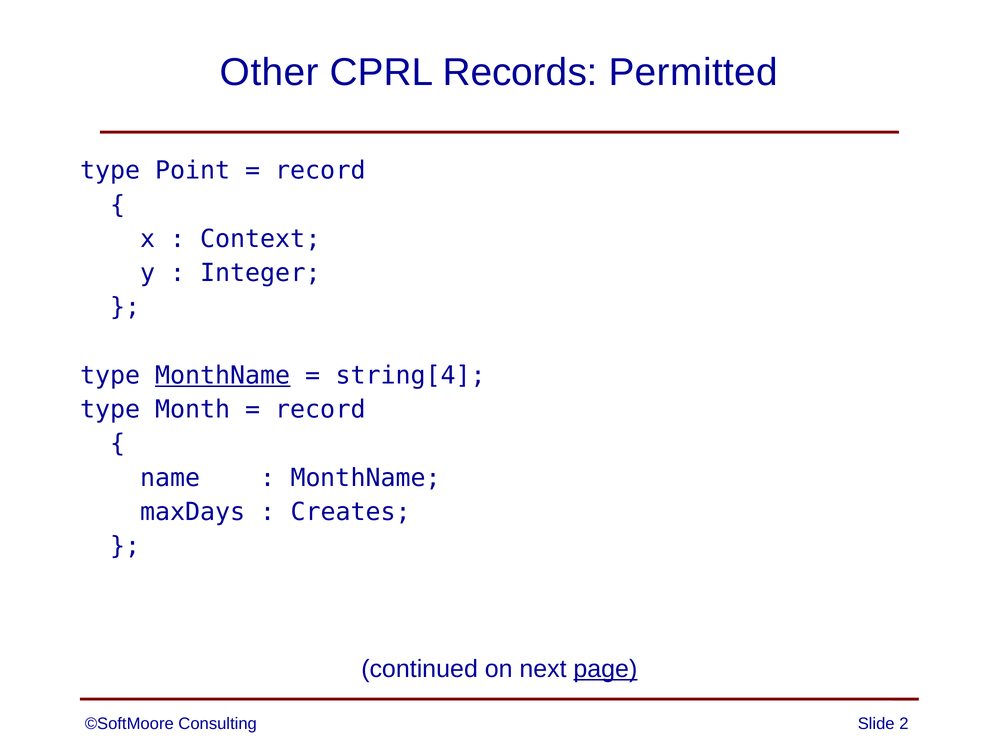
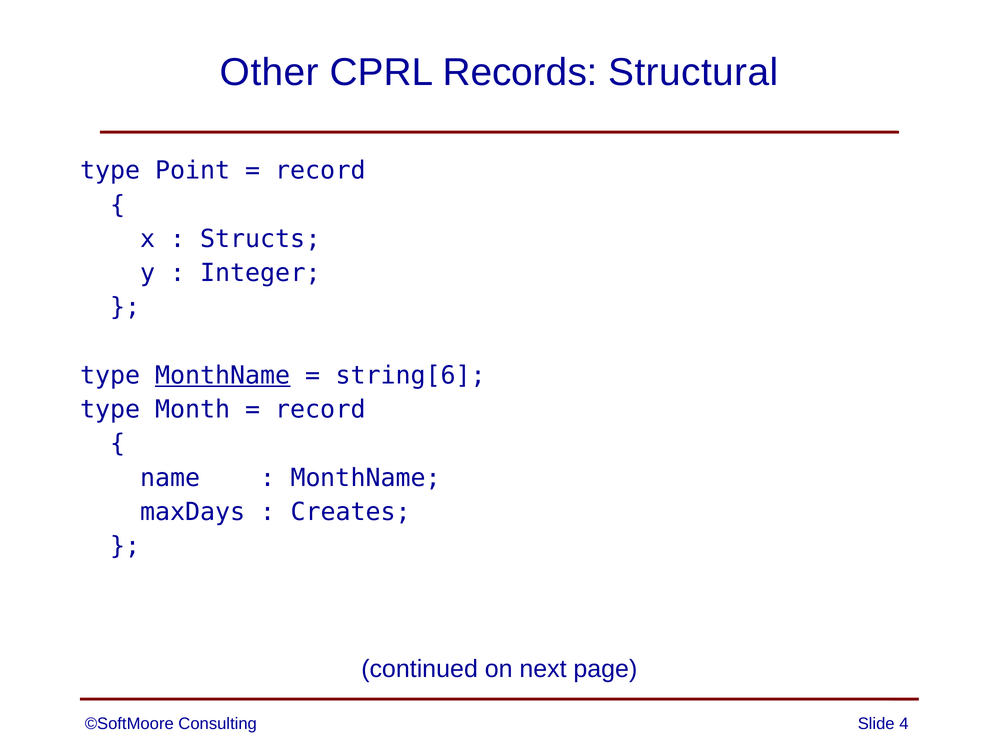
Permitted: Permitted -> Structural
Context: Context -> Structs
string[4: string[4 -> string[6
page underline: present -> none
2: 2 -> 4
